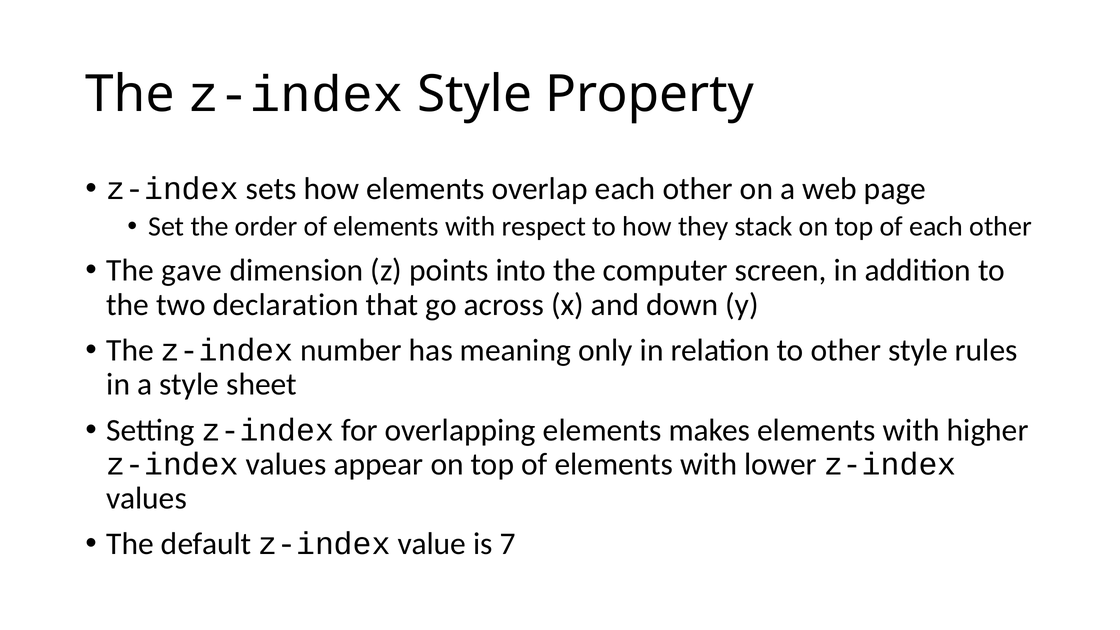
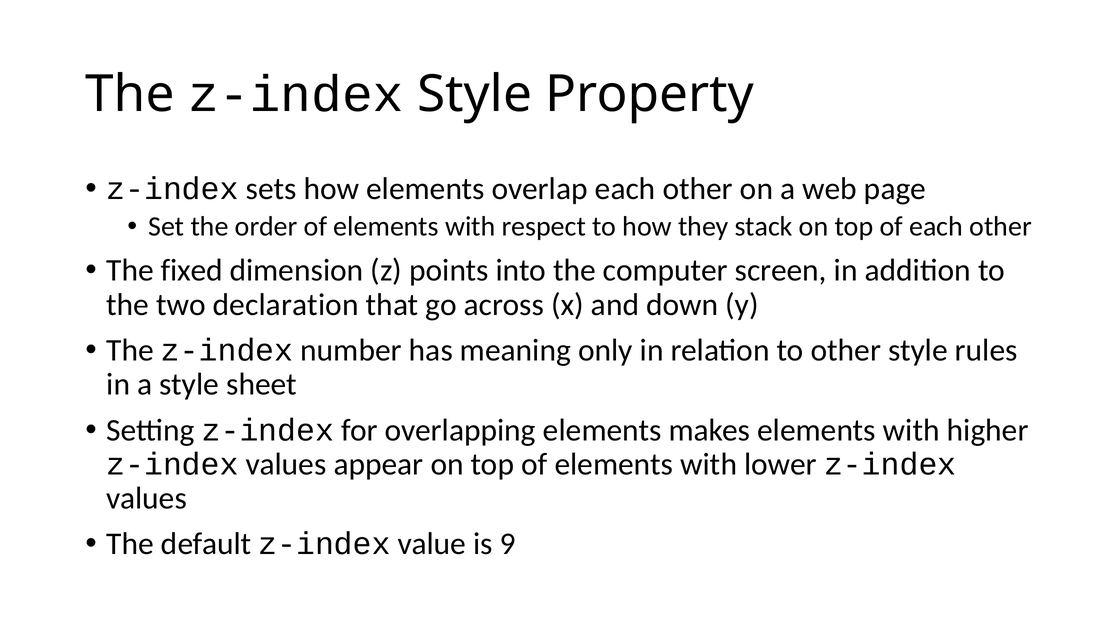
gave: gave -> fixed
7: 7 -> 9
